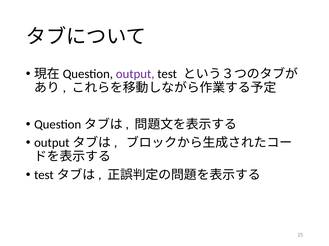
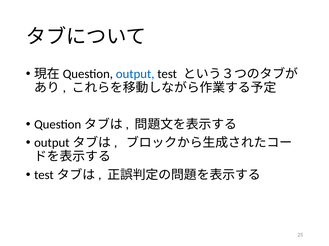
output colour: purple -> blue
